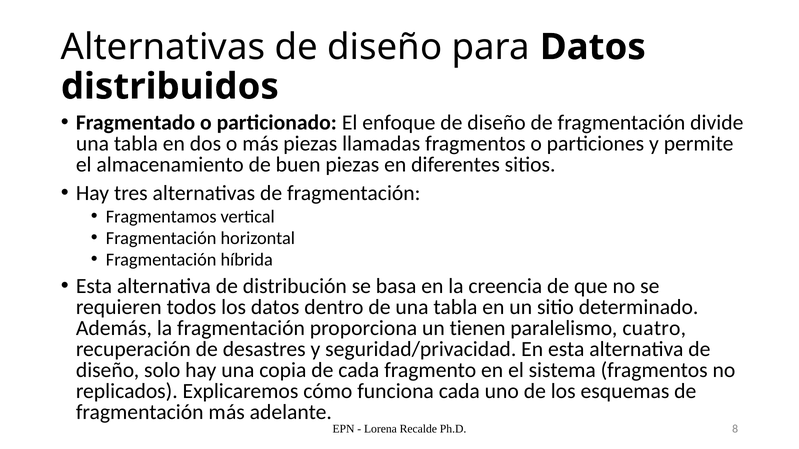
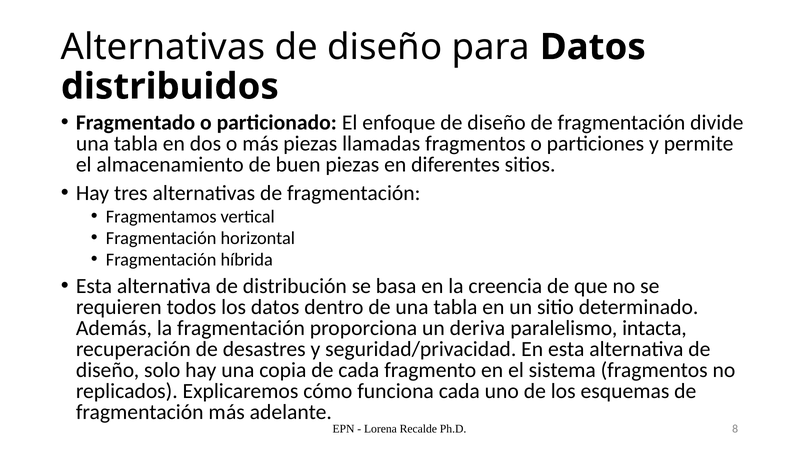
tienen: tienen -> deriva
cuatro: cuatro -> intacta
